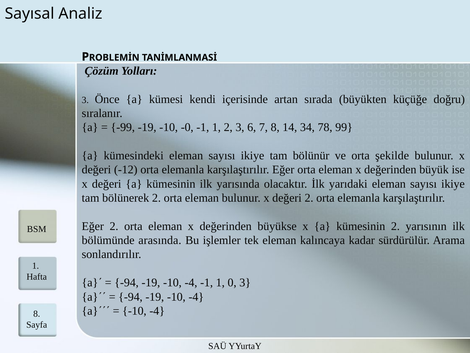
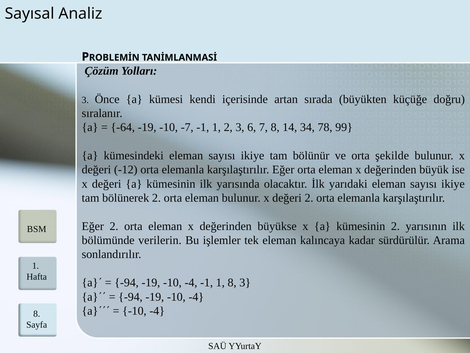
-99: -99 -> -64
-0: -0 -> -7
arasında: arasında -> verilerin
1 0: 0 -> 8
